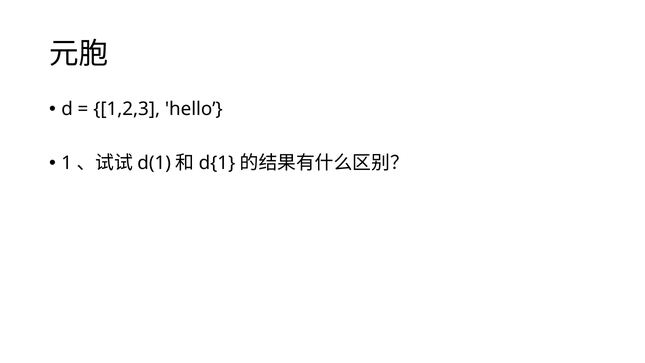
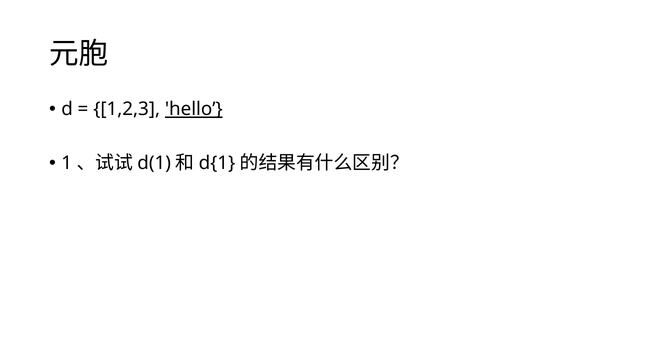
hello underline: none -> present
